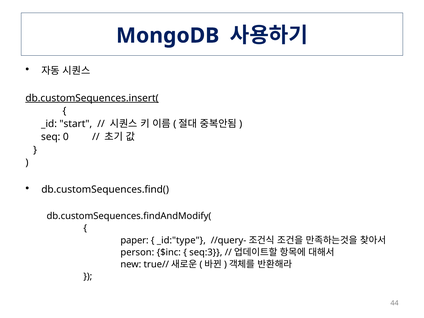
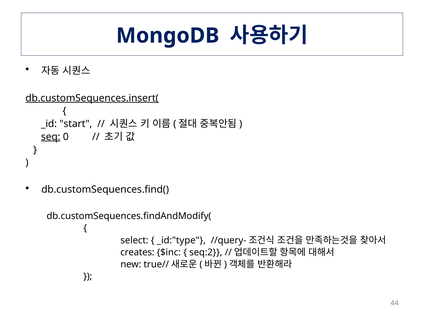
seq underline: none -> present
paper: paper -> select
person: person -> creates
seq:3: seq:3 -> seq:2
